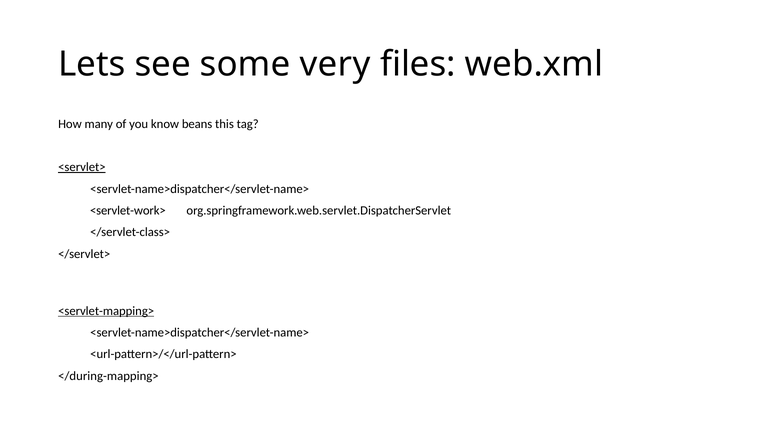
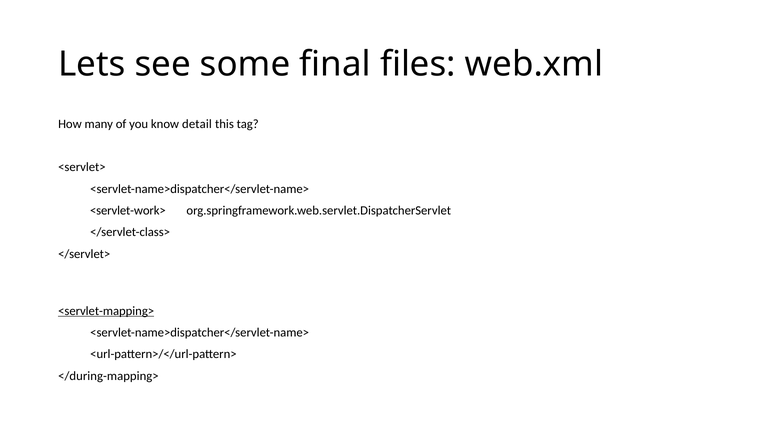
very: very -> final
beans: beans -> detail
<servlet> underline: present -> none
